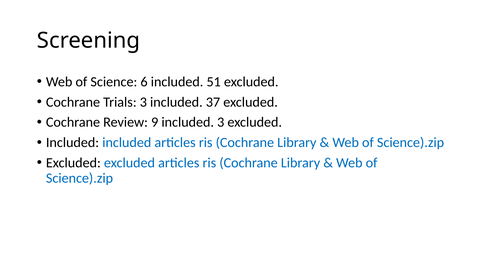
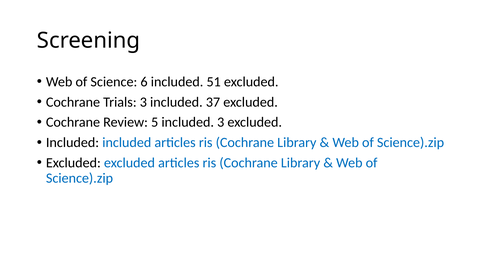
9: 9 -> 5
